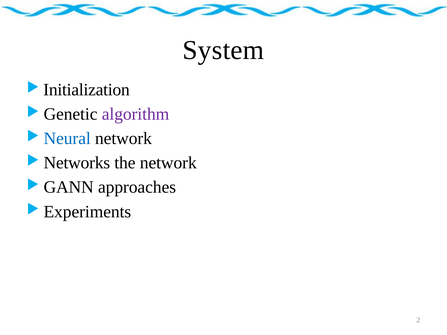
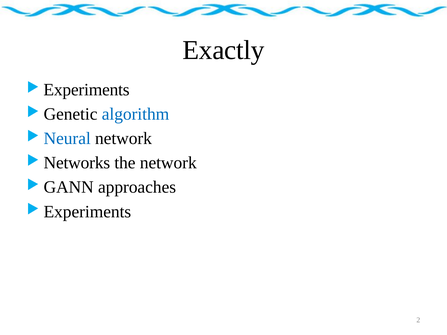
System: System -> Exactly
Initialization at (87, 90): Initialization -> Experiments
algorithm colour: purple -> blue
